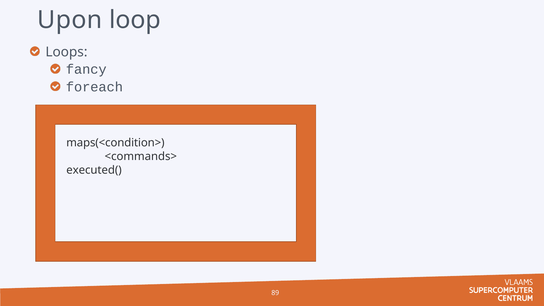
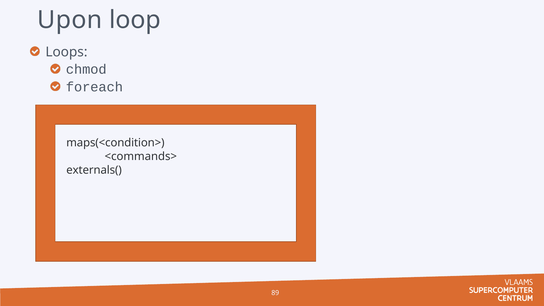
fancy: fancy -> chmod
executed(: executed( -> externals(
